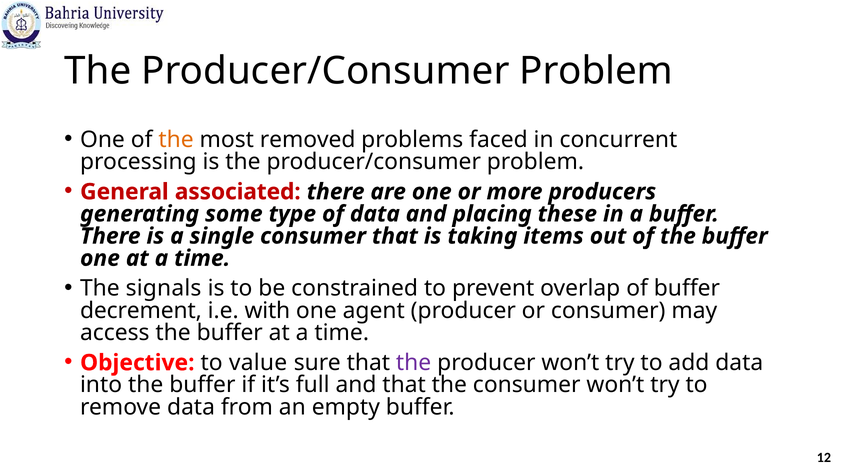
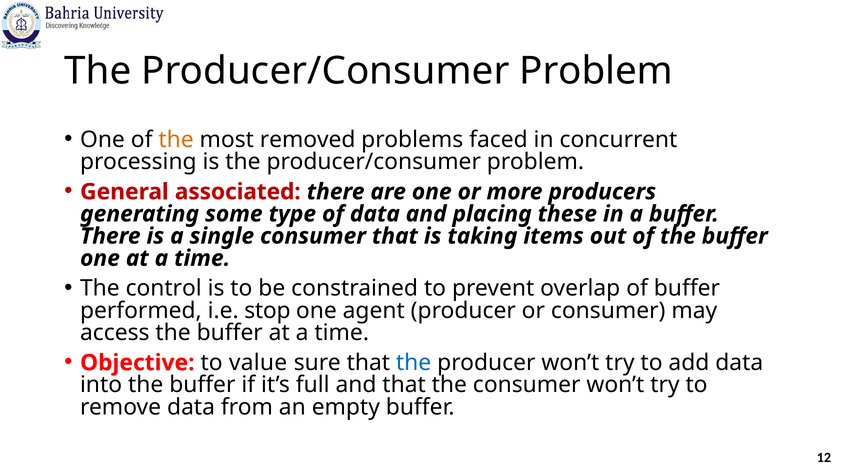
signals: signals -> control
decrement: decrement -> performed
with: with -> stop
the at (414, 363) colour: purple -> blue
